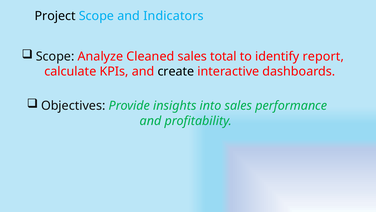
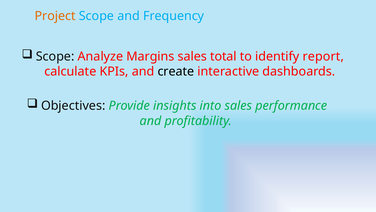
Project colour: black -> orange
Indicators: Indicators -> Frequency
Cleaned: Cleaned -> Margins
